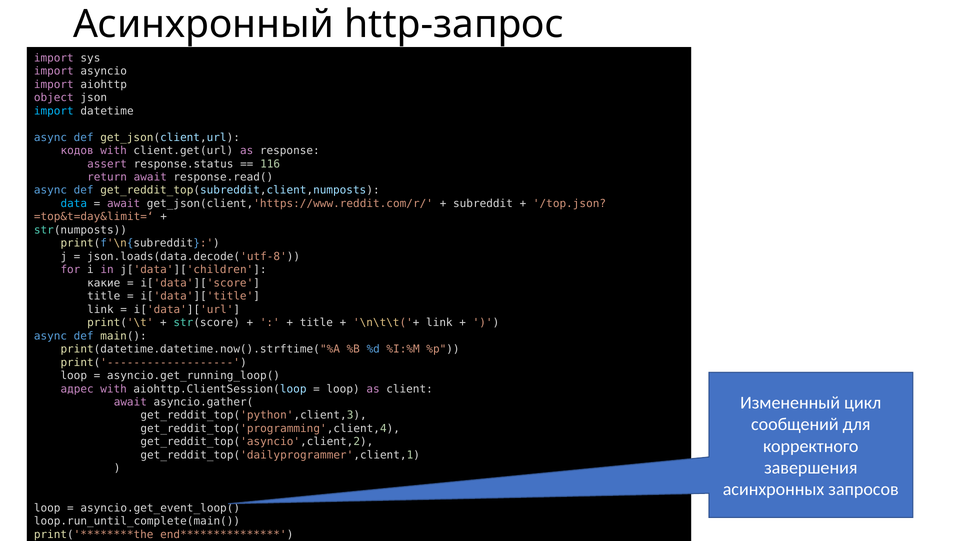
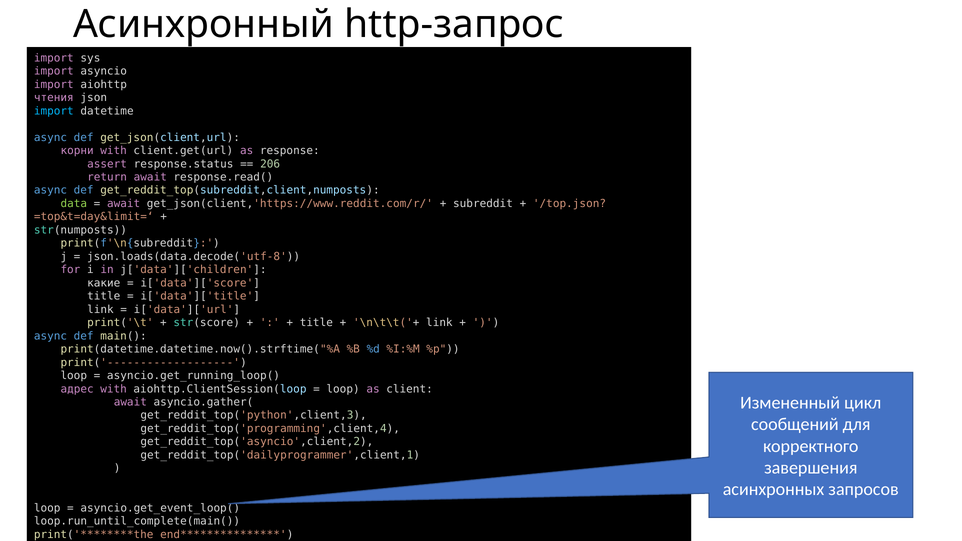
object: object -> чтения
кодов: кодов -> корни
116: 116 -> 206
data colour: light blue -> light green
